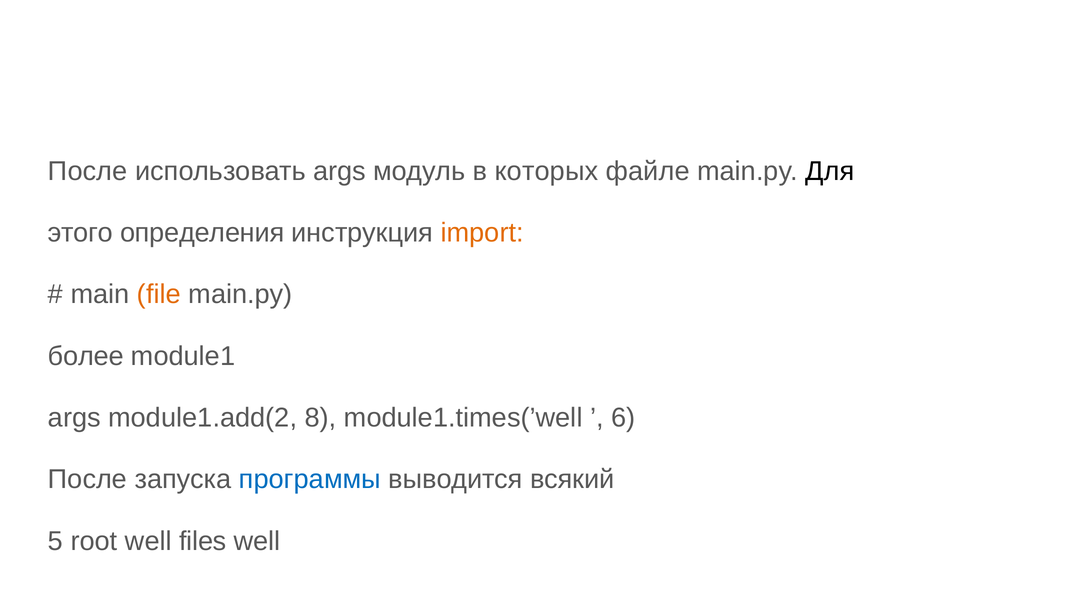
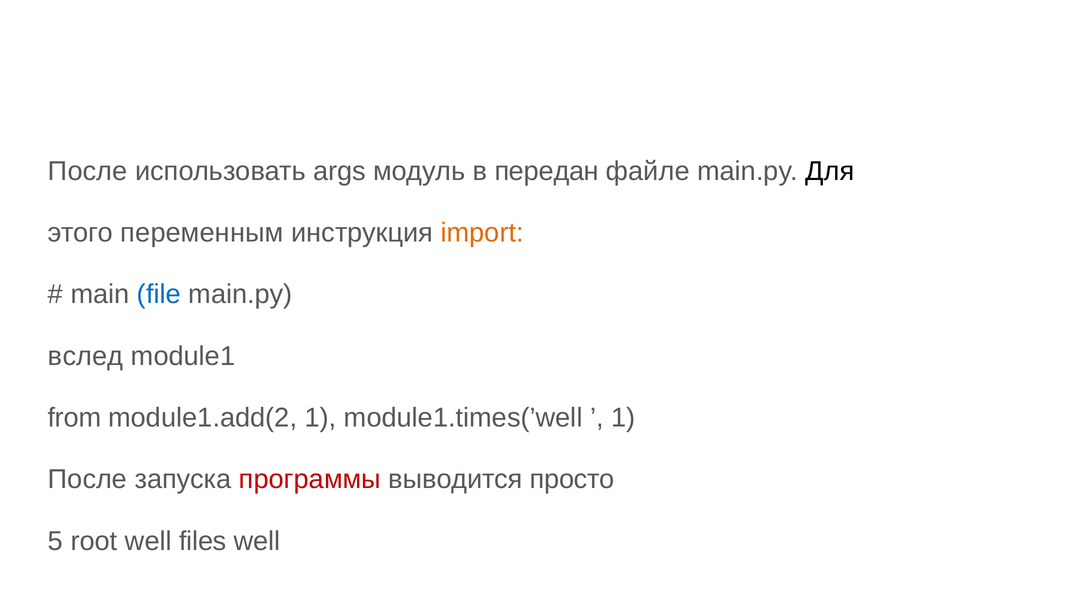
которых: которых -> передан
определения: определения -> переменным
file colour: orange -> blue
более: более -> вслед
args at (74, 418): args -> from
module1.add(2 8: 8 -> 1
6 at (623, 418): 6 -> 1
программы colour: blue -> red
всякий: всякий -> просто
